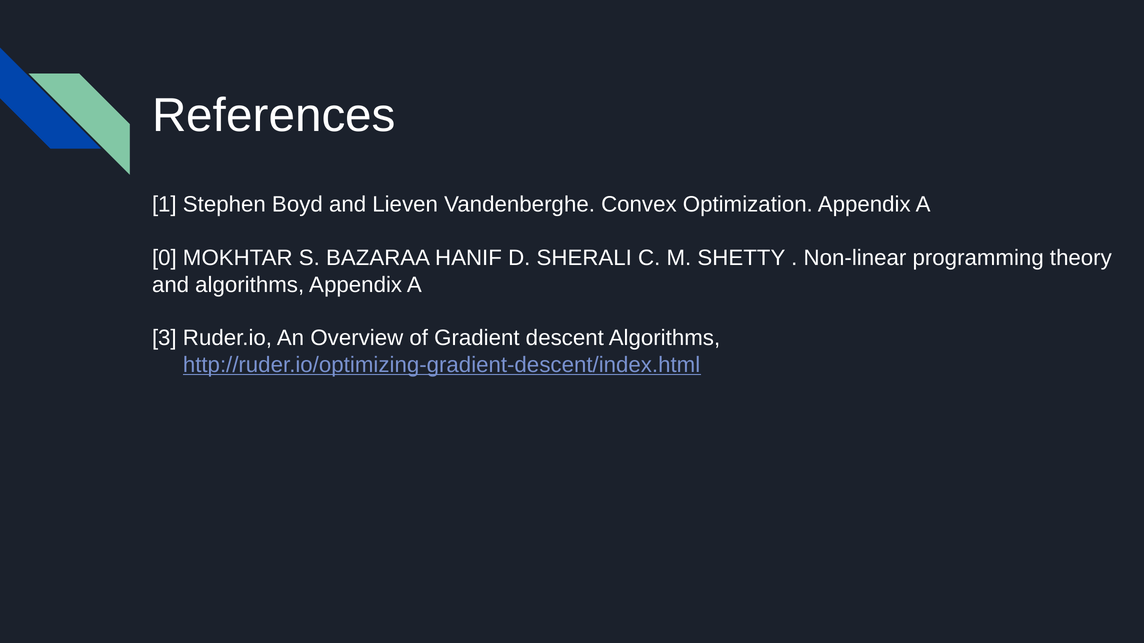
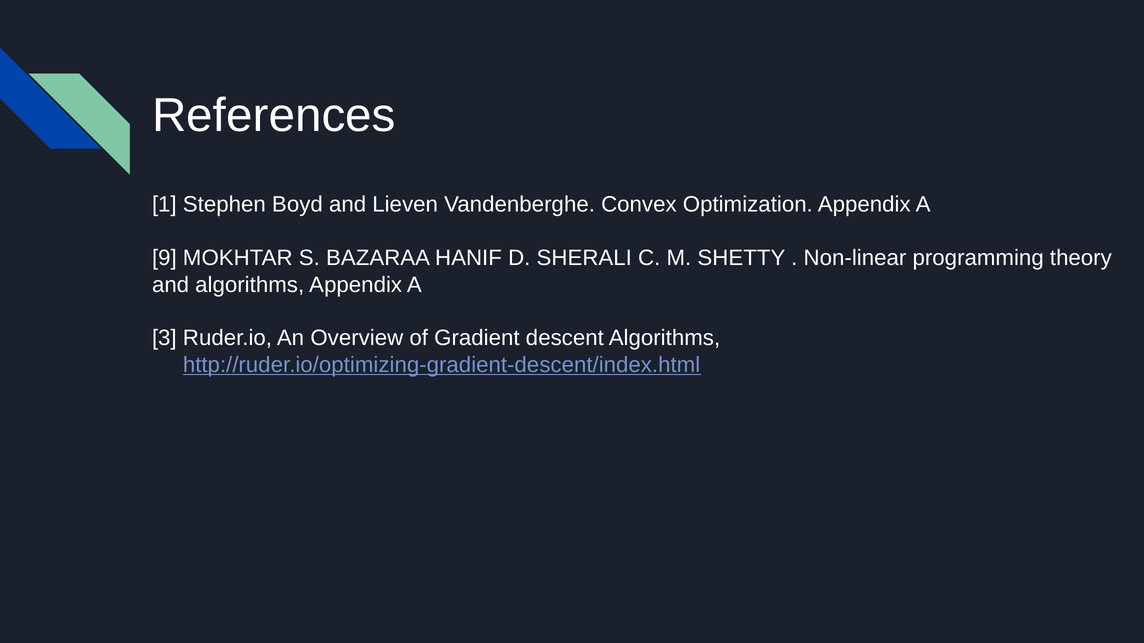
0: 0 -> 9
